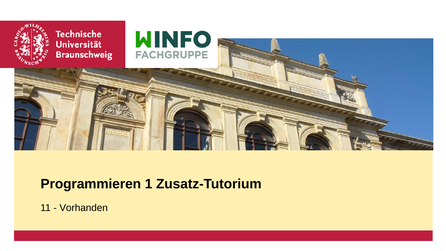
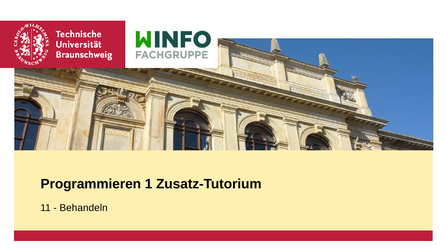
Vorhanden: Vorhanden -> Behandeln
